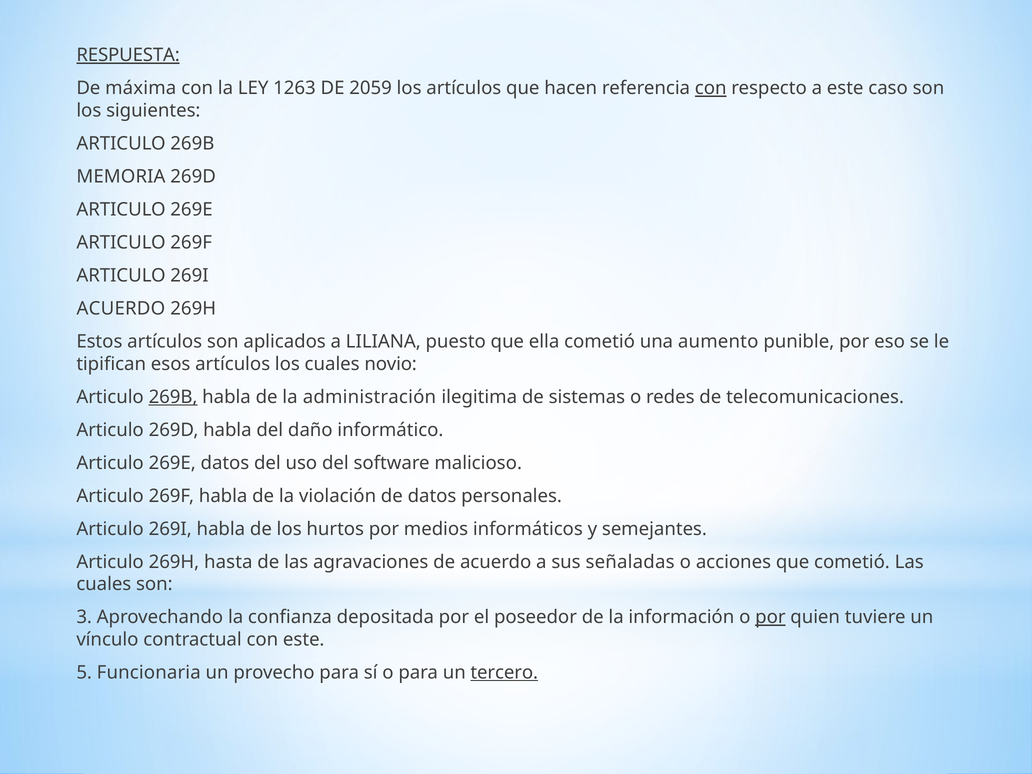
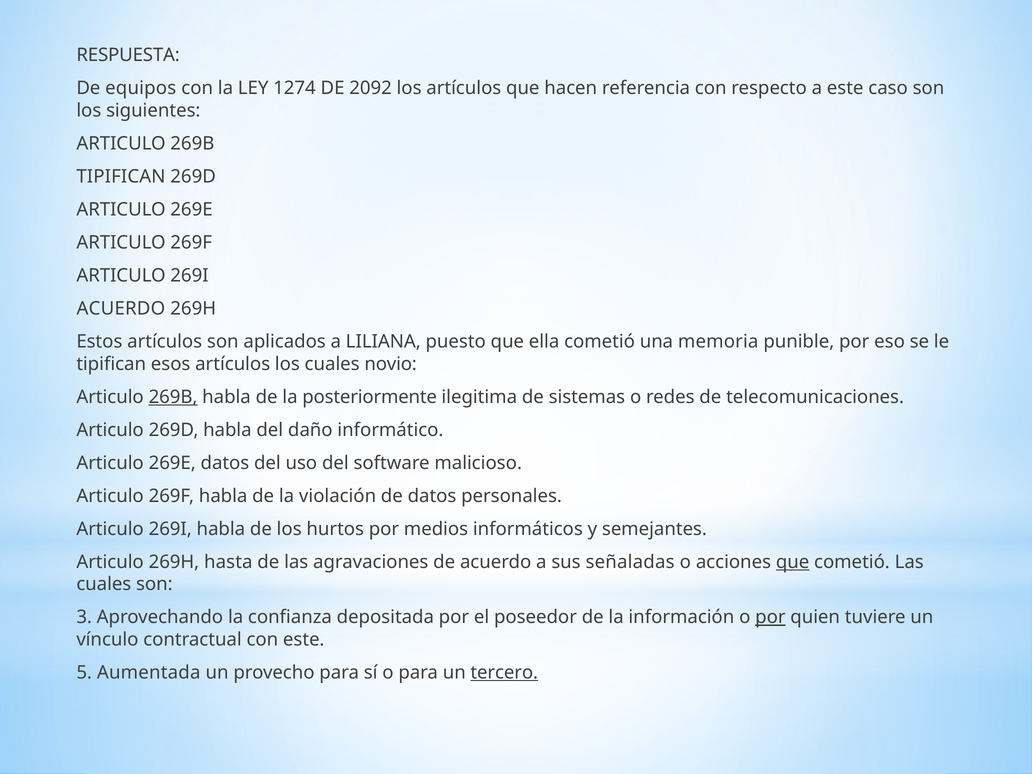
RESPUESTA underline: present -> none
máxima: máxima -> equipos
1263: 1263 -> 1274
2059: 2059 -> 2092
con at (711, 88) underline: present -> none
MEMORIA at (121, 177): MEMORIA -> TIPIFICAN
aumento: aumento -> memoria
administración: administración -> posteriormente
que at (793, 562) underline: none -> present
Funcionaria: Funcionaria -> Aumentada
